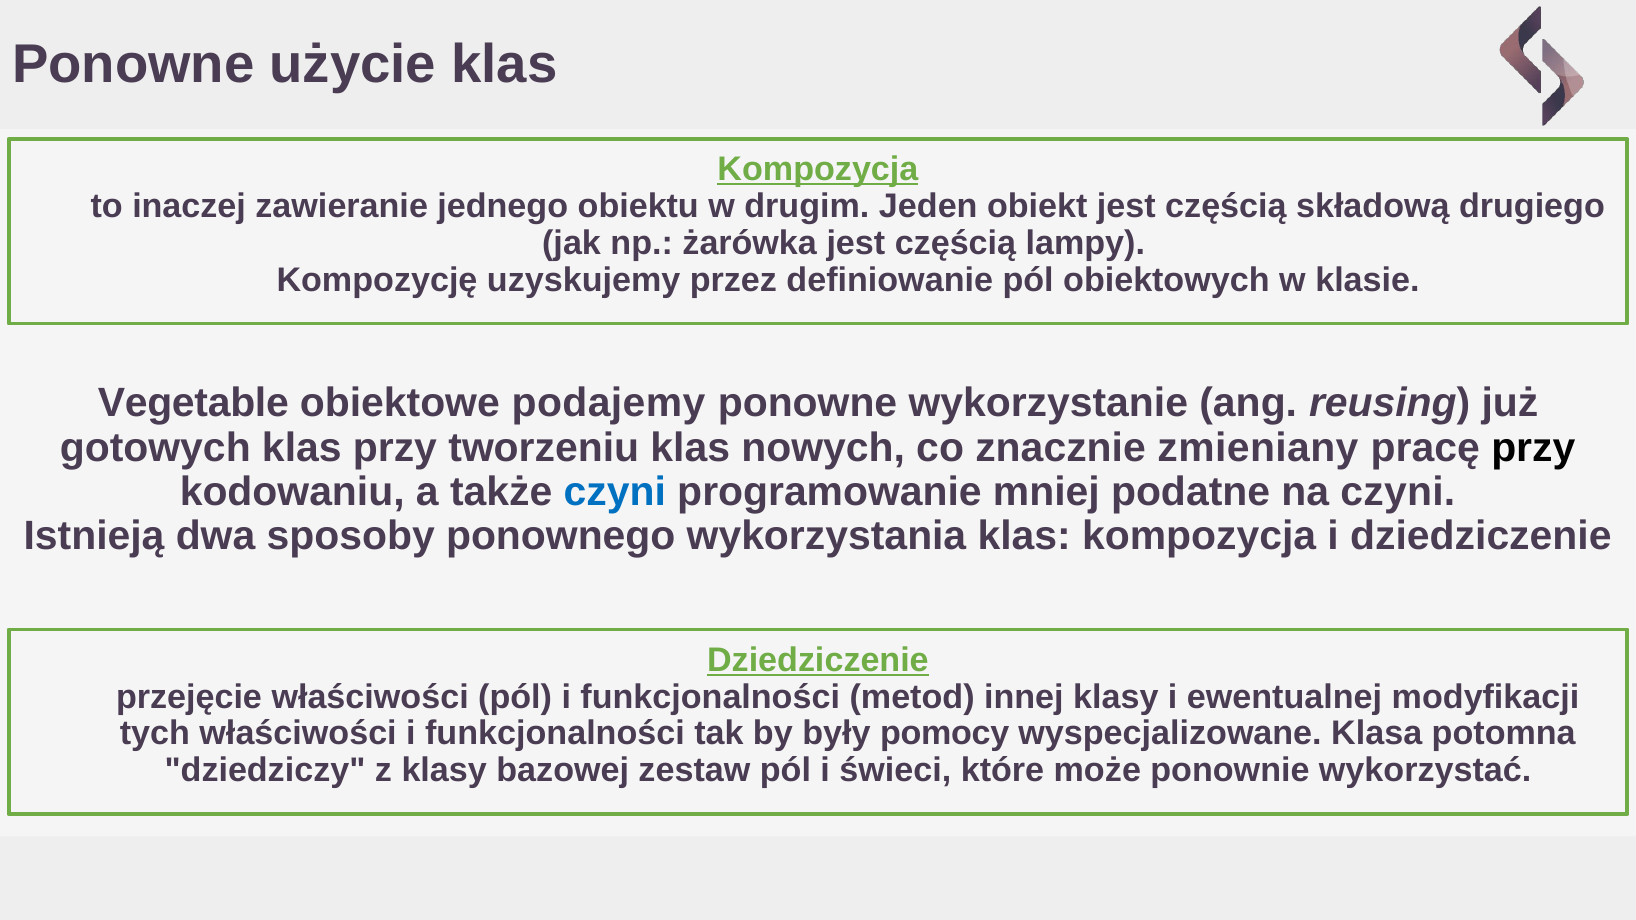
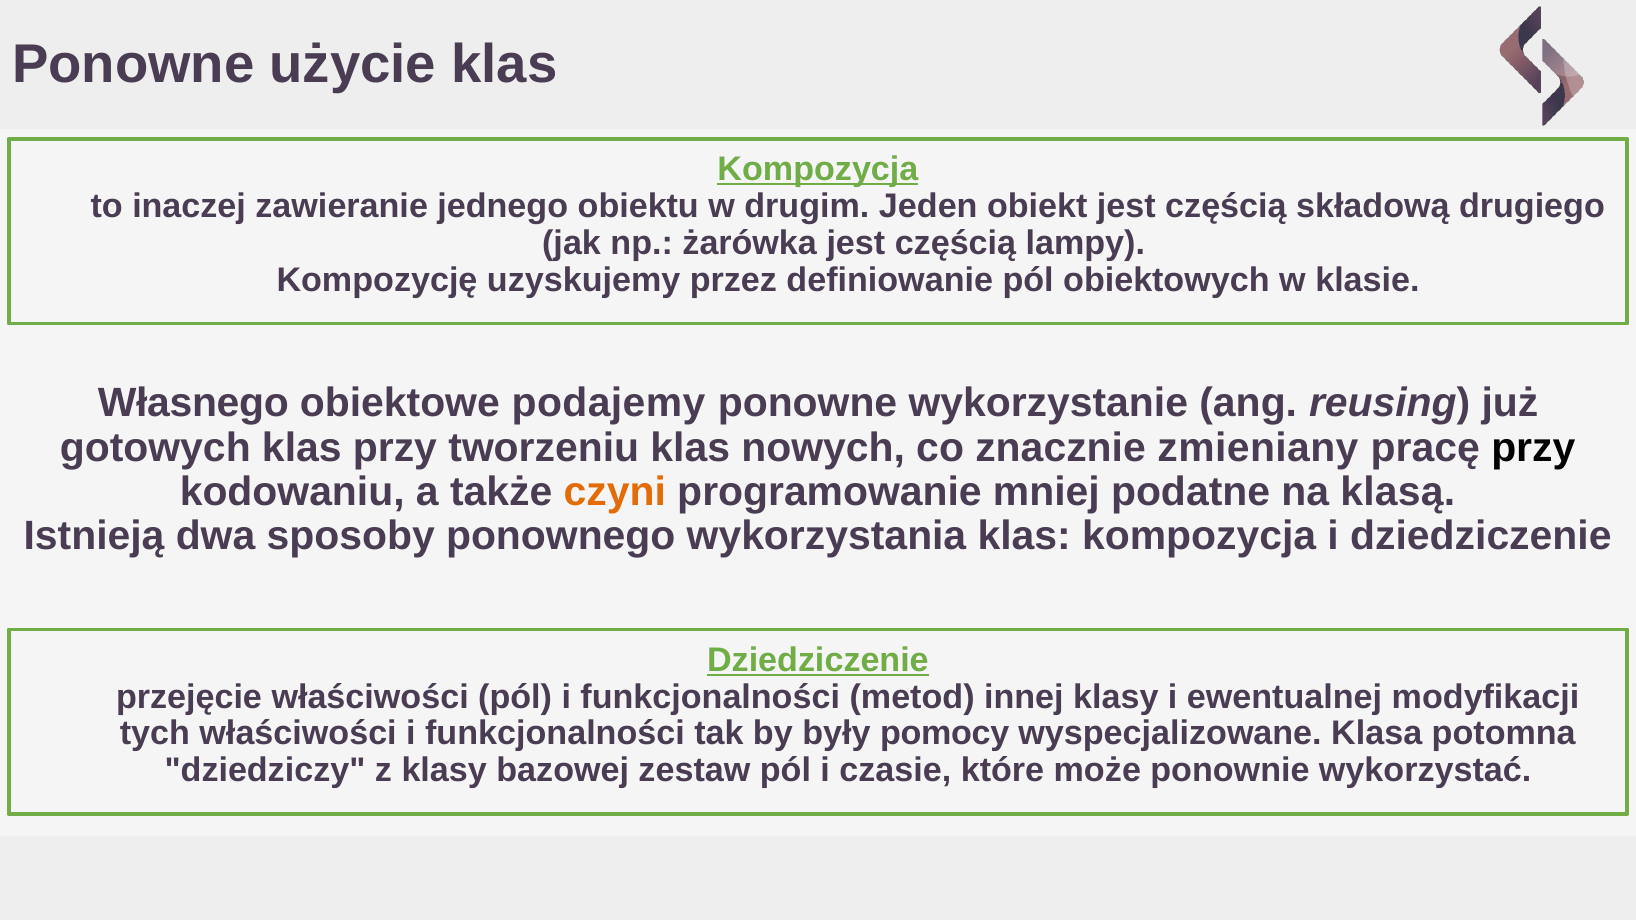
Vegetable: Vegetable -> Własnego
czyni at (615, 492) colour: blue -> orange
na czyni: czyni -> klasą
świeci: świeci -> czasie
